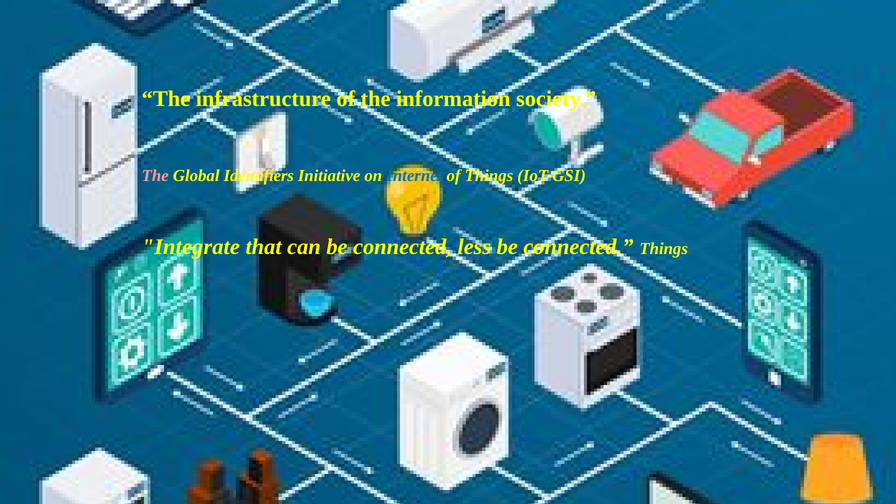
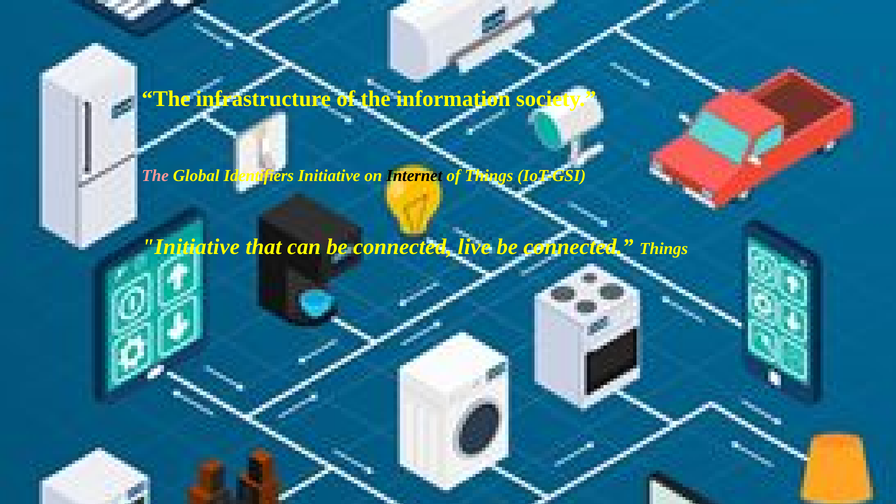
Internet colour: blue -> black
Integrate at (191, 247): Integrate -> Initiative
less: less -> live
